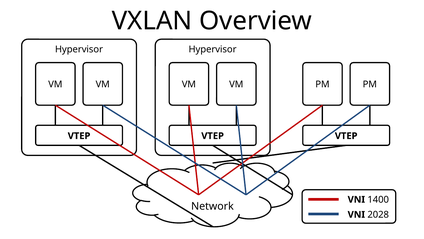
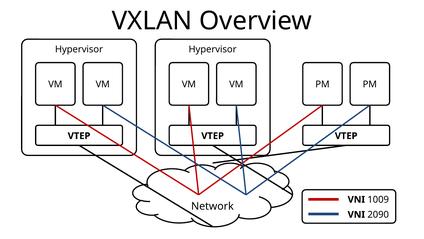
1400: 1400 -> 1009
2028: 2028 -> 2090
